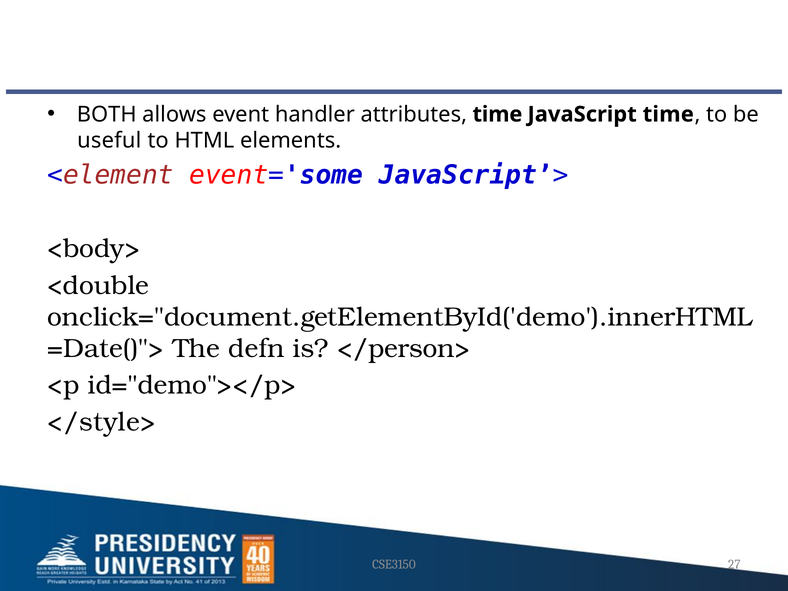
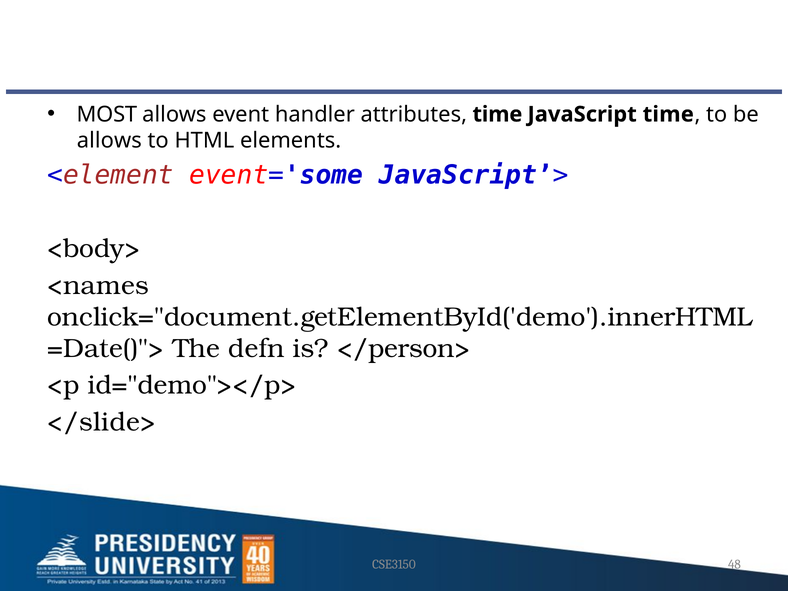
BOTH: BOTH -> MOST
useful at (109, 141): useful -> allows
<double: <double -> <names
</style>: </style> -> </slide>
27: 27 -> 48
